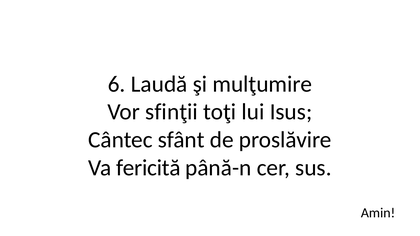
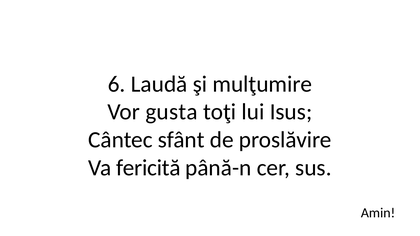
sfinţii: sfinţii -> gusta
